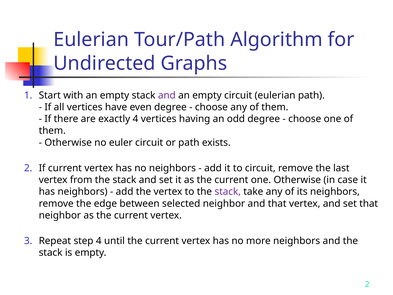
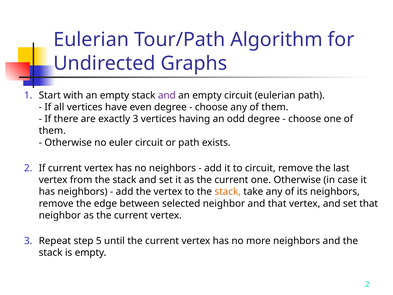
exactly 4: 4 -> 3
stack at (228, 192) colour: purple -> orange
step 4: 4 -> 5
